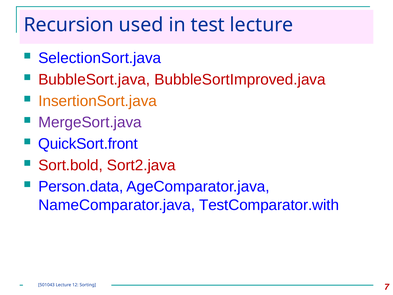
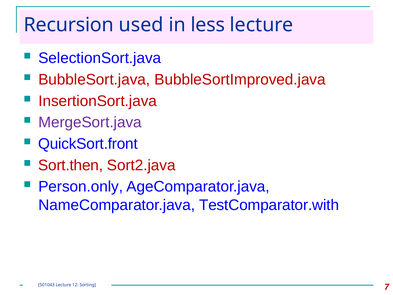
test: test -> less
InsertionSort.java colour: orange -> red
Sort.bold: Sort.bold -> Sort.then
Person.data: Person.data -> Person.only
